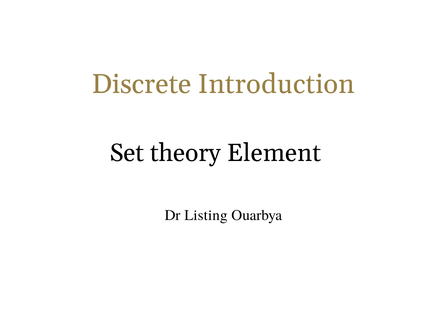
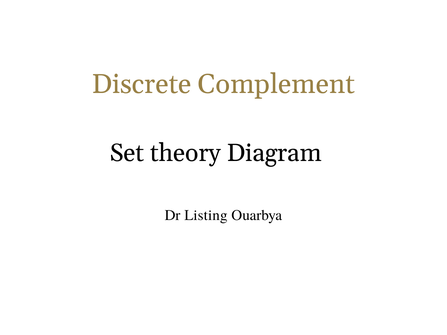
Introduction: Introduction -> Complement
Element: Element -> Diagram
